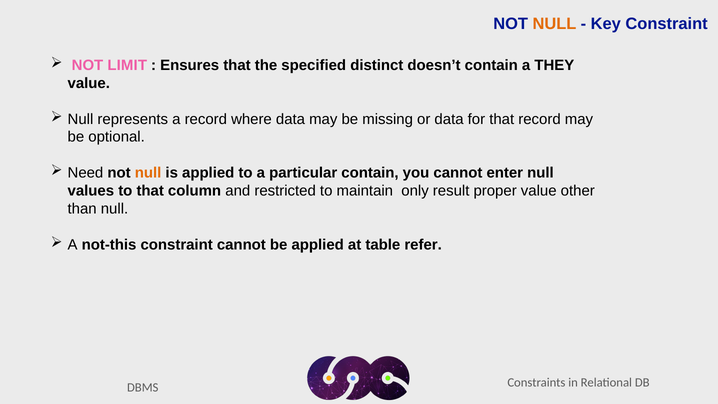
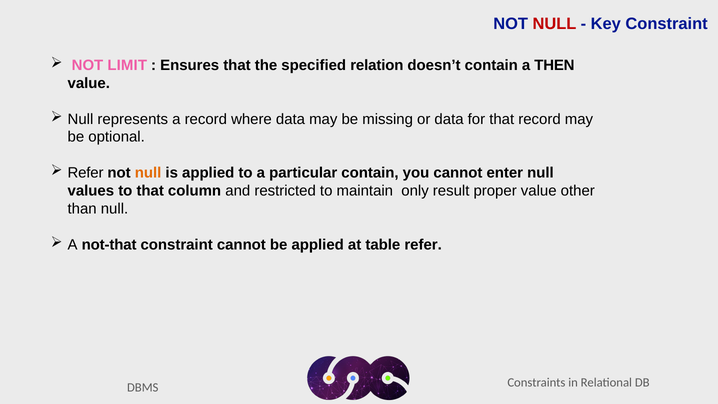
NULL at (554, 24) colour: orange -> red
distinct: distinct -> relation
THEY: THEY -> THEN
Need at (85, 173): Need -> Refer
not-this: not-this -> not-that
